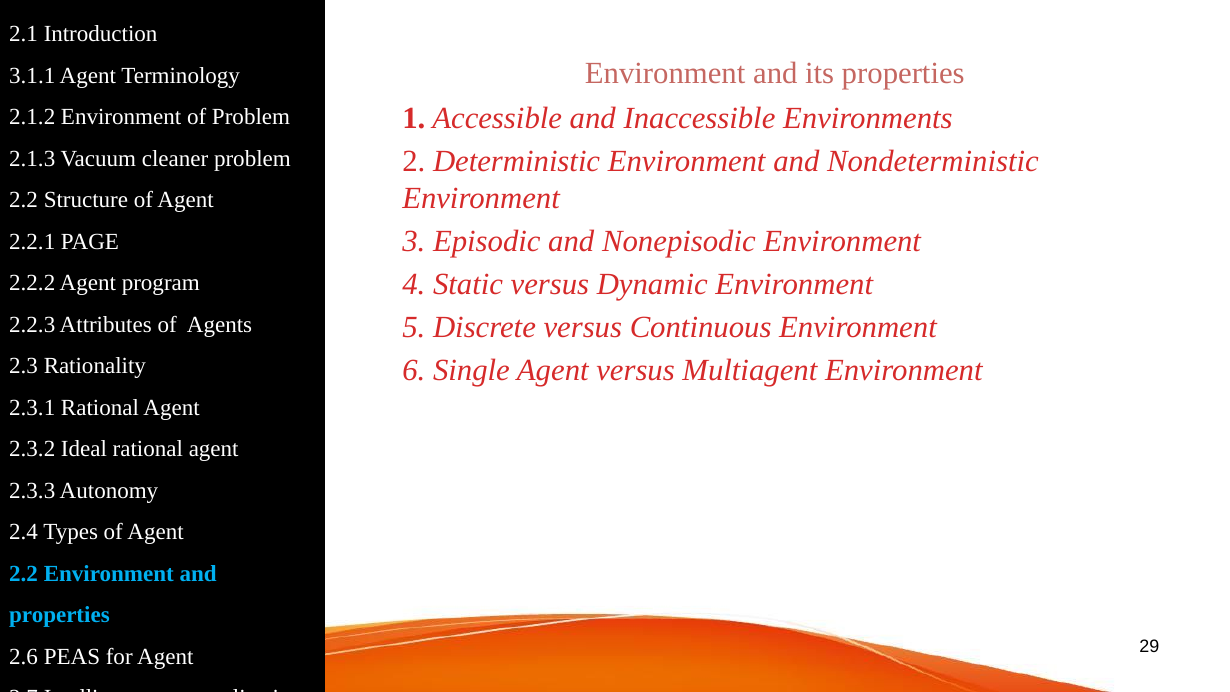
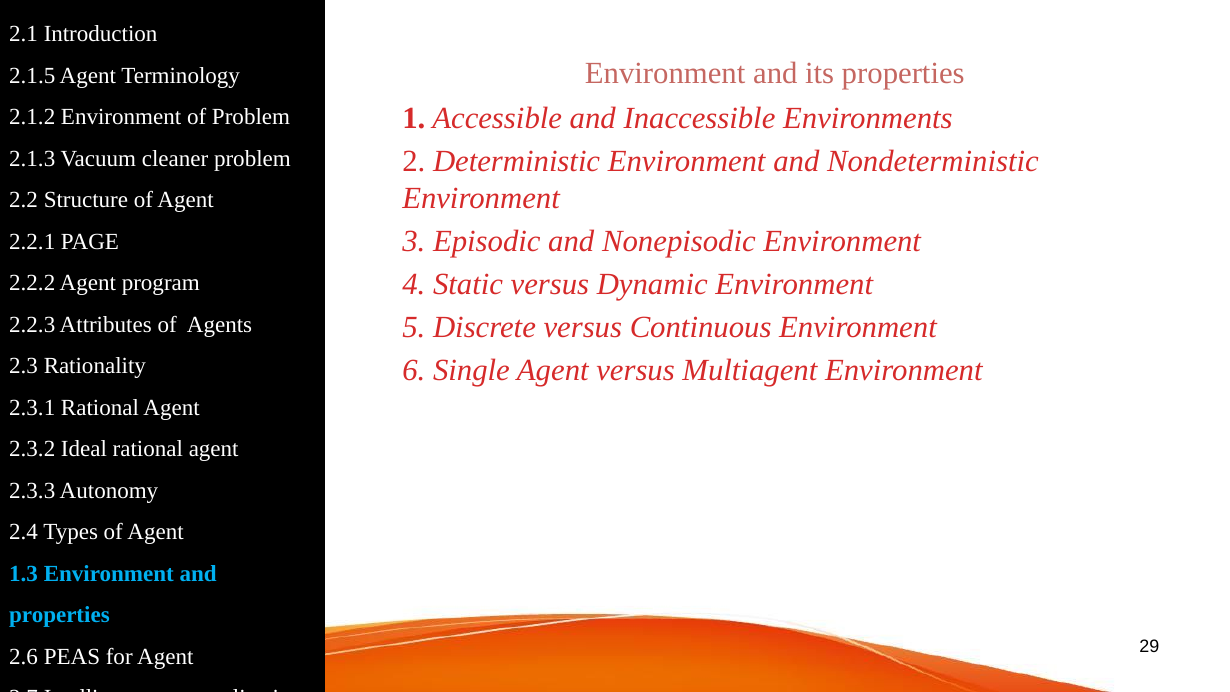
3.1.1: 3.1.1 -> 2.1.5
2.2 at (24, 574): 2.2 -> 1.3
